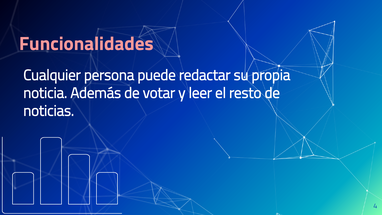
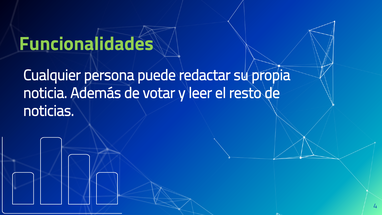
Funcionalidades colour: pink -> light green
